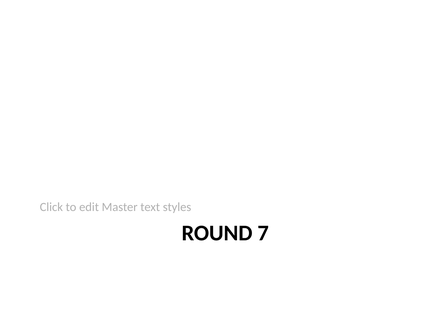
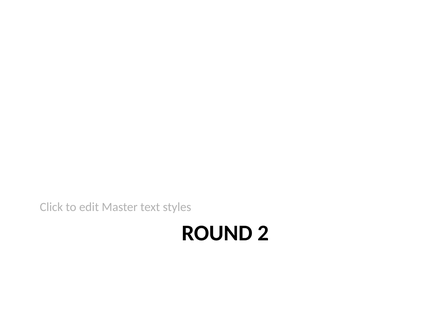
7: 7 -> 2
